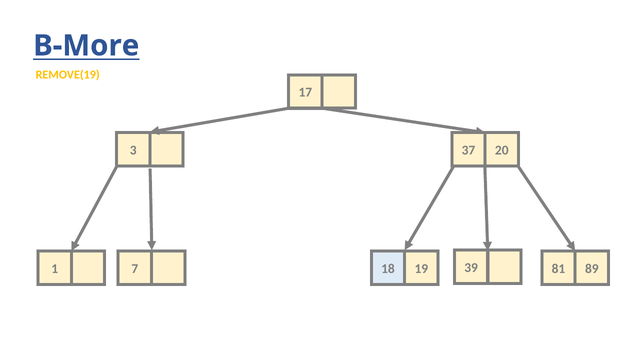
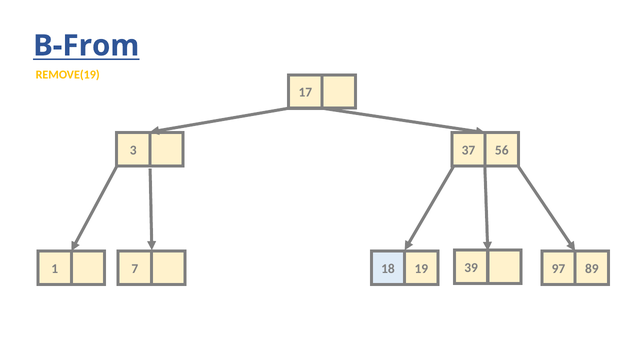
B-More: B-More -> B-From
20: 20 -> 56
81: 81 -> 97
